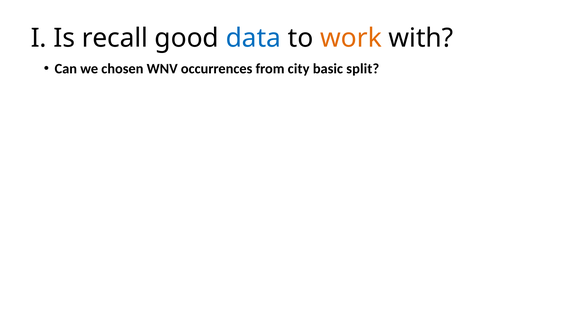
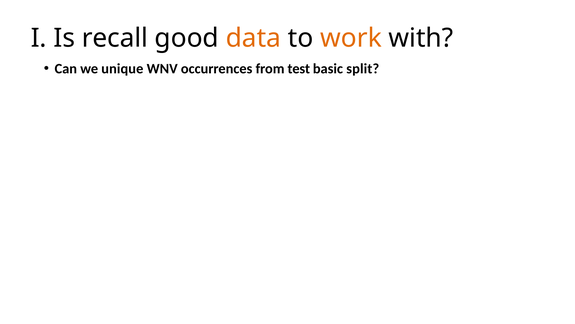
data colour: blue -> orange
chosen: chosen -> unique
city: city -> test
